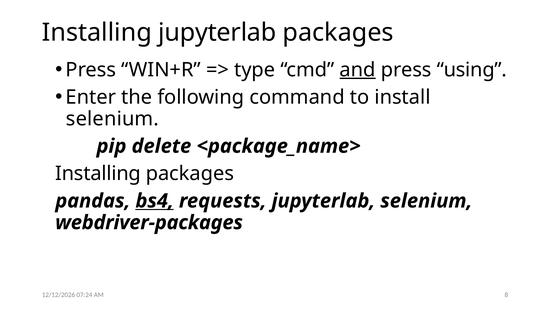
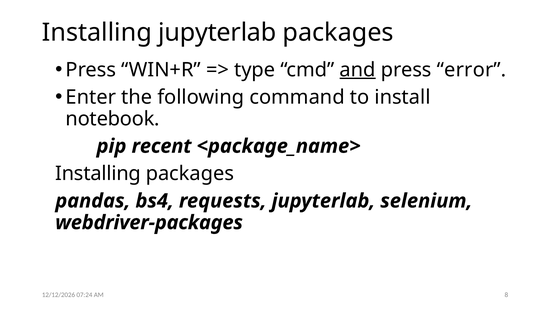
using: using -> error
selenium at (112, 119): selenium -> notebook
delete: delete -> recent
bs4 underline: present -> none
